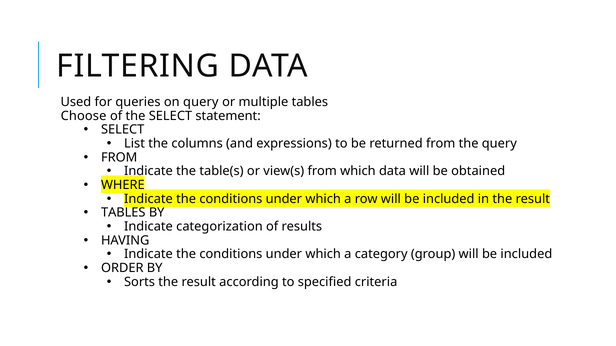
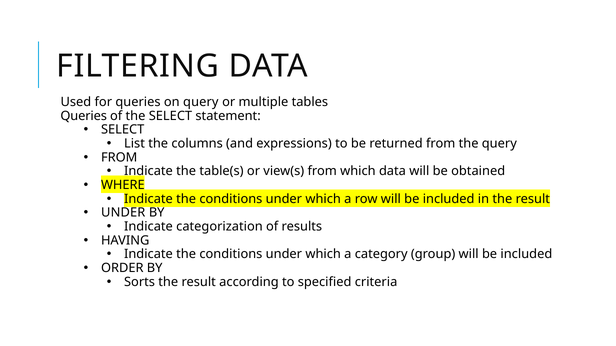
Choose at (84, 116): Choose -> Queries
TABLES at (123, 213): TABLES -> UNDER
